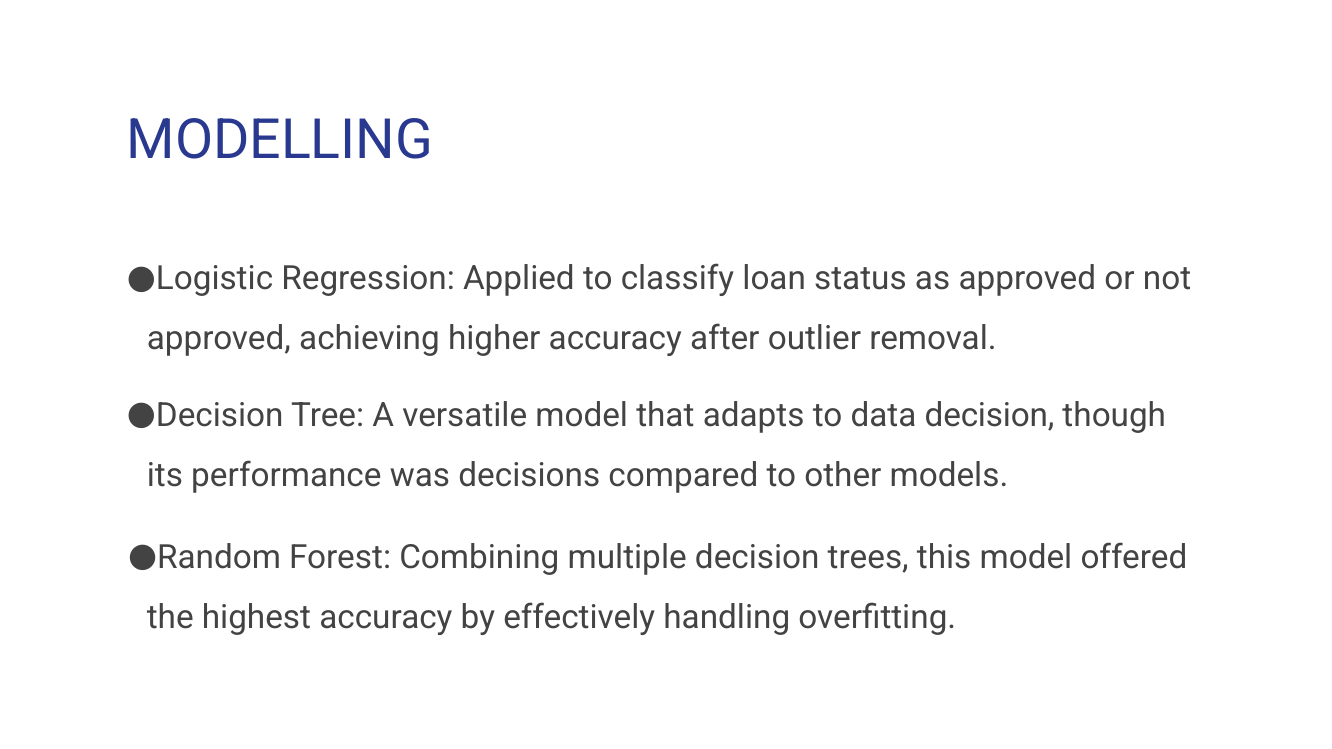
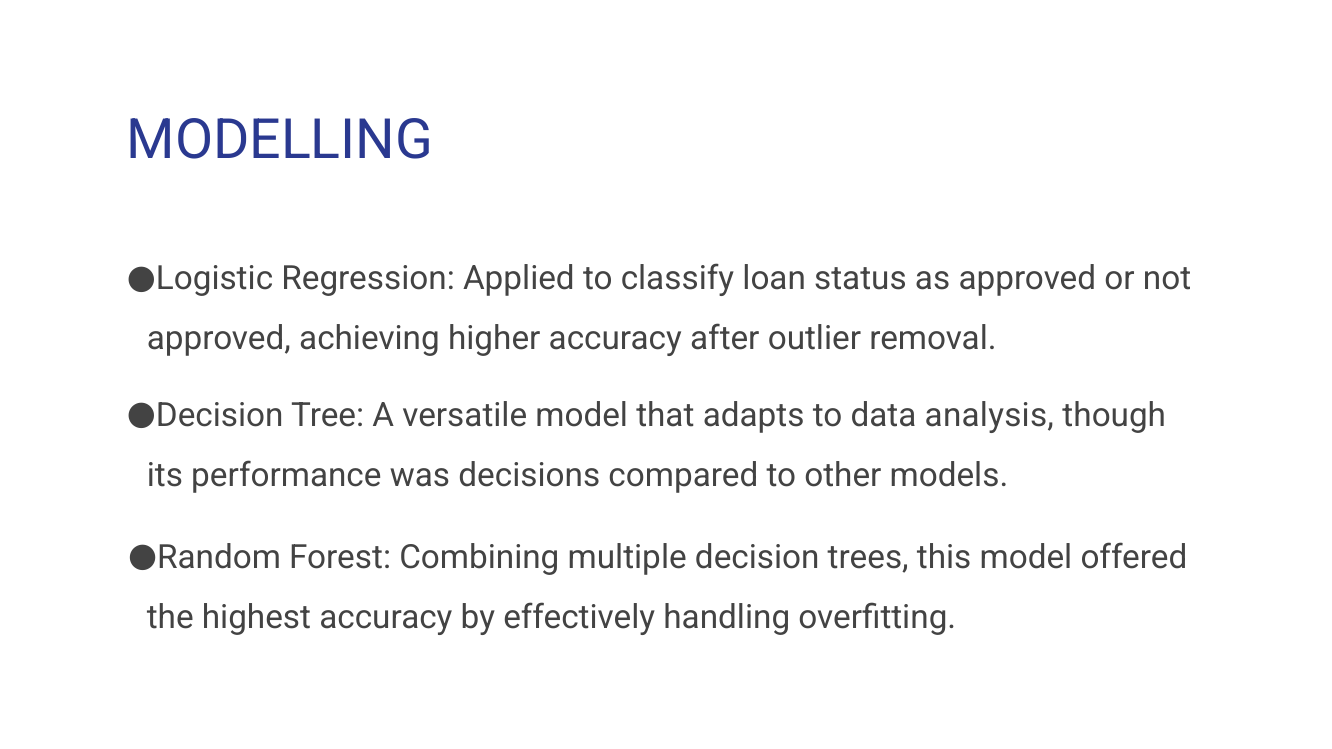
data decision: decision -> analysis
